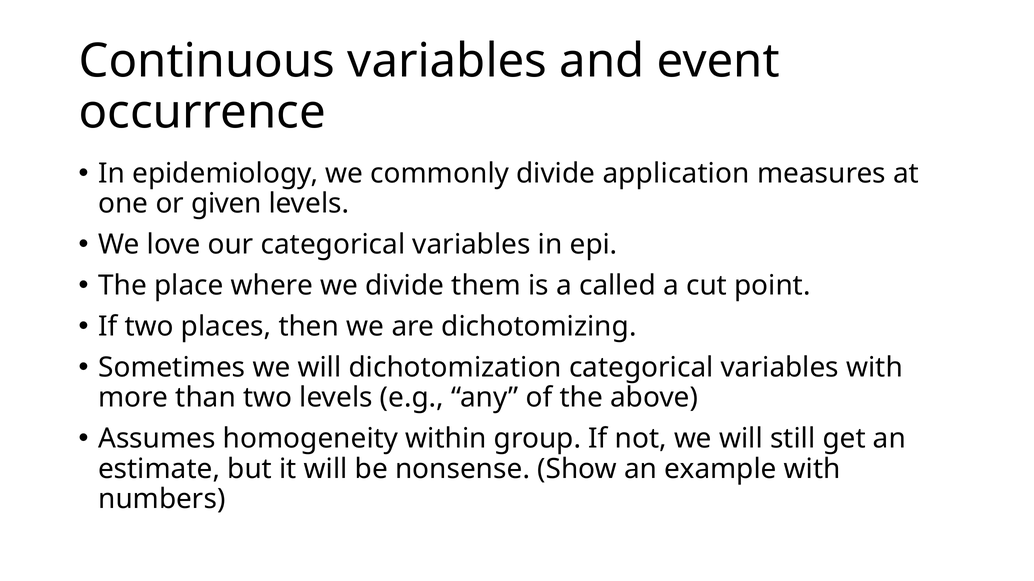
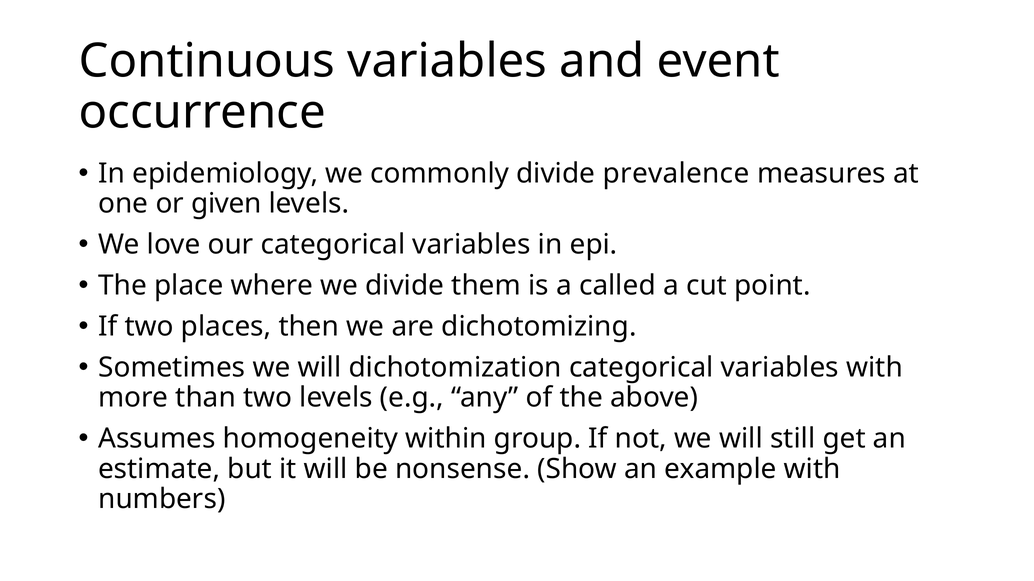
application: application -> prevalence
